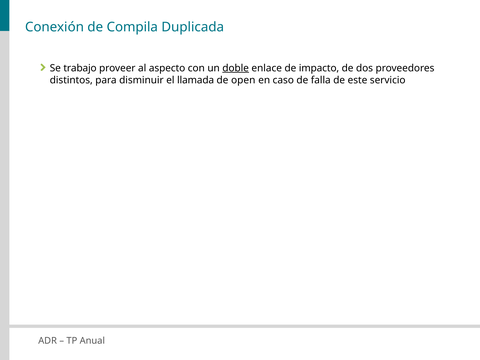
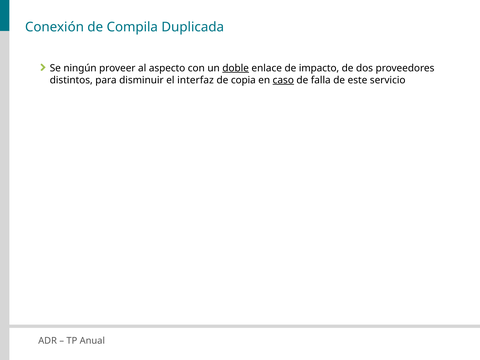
trabajo: trabajo -> ningún
llamada: llamada -> interfaz
open: open -> copia
caso underline: none -> present
